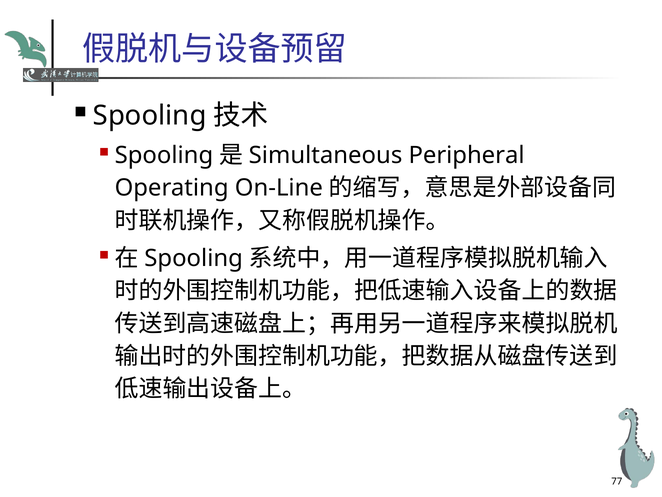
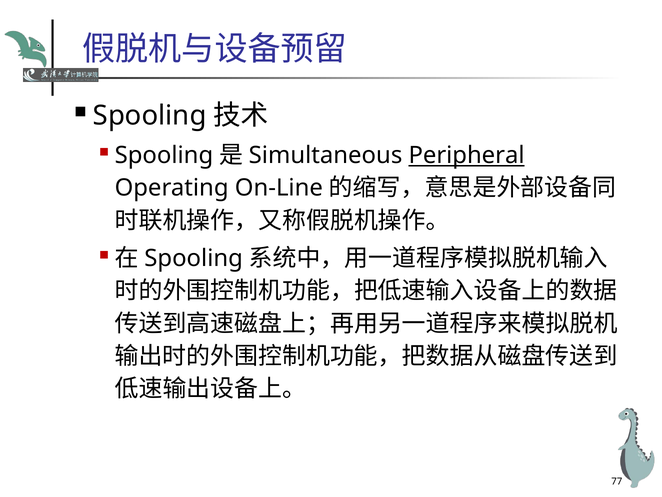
Peripheral underline: none -> present
